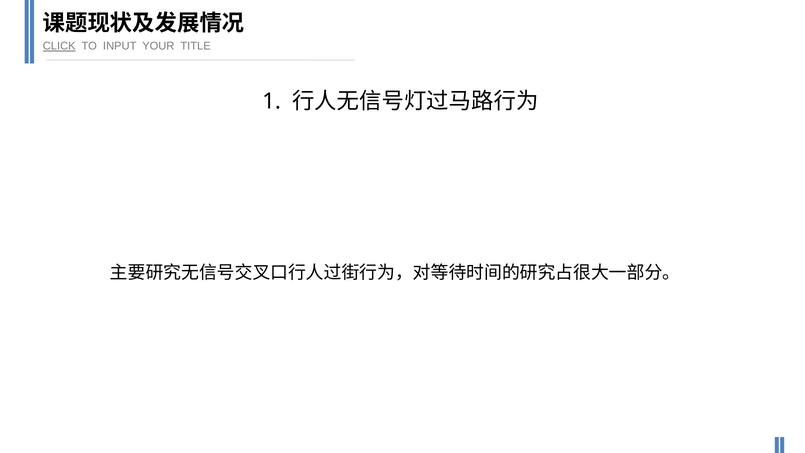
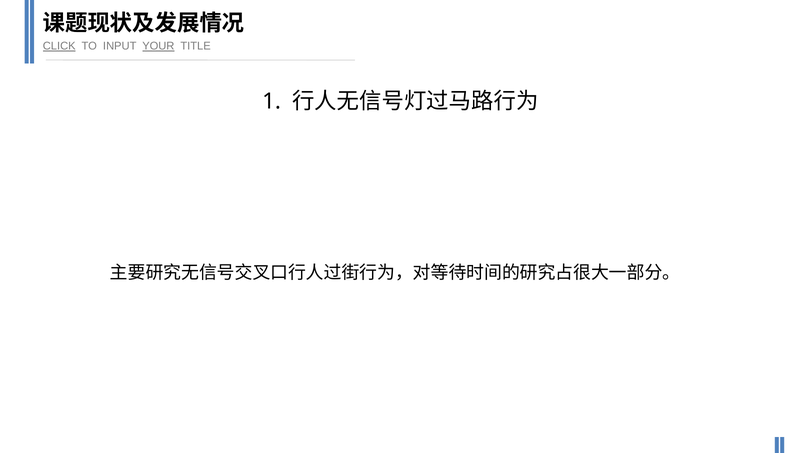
YOUR underline: none -> present
